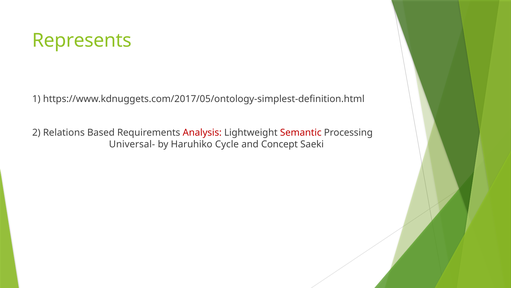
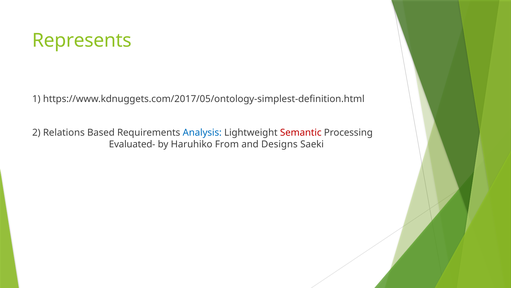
Analysis colour: red -> blue
Universal-: Universal- -> Evaluated-
Cycle: Cycle -> From
Concept: Concept -> Designs
